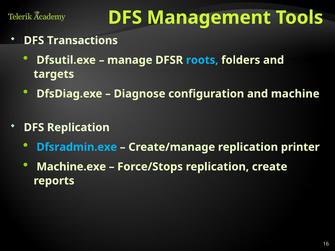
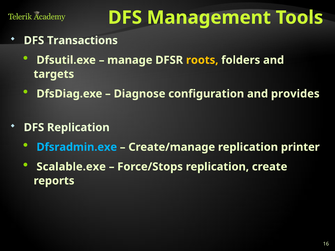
roots colour: light blue -> yellow
machine: machine -> provides
Machine.exe: Machine.exe -> Scalable.exe
